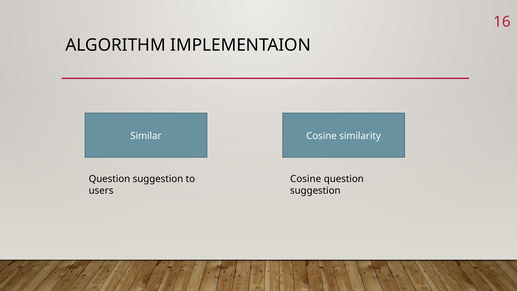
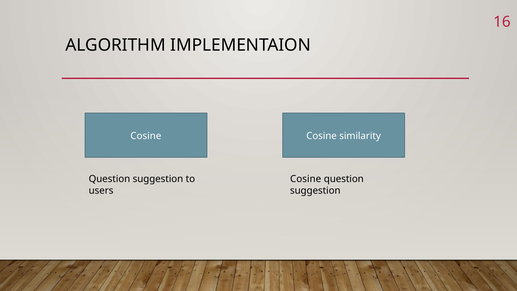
Similar at (146, 136): Similar -> Cosine
